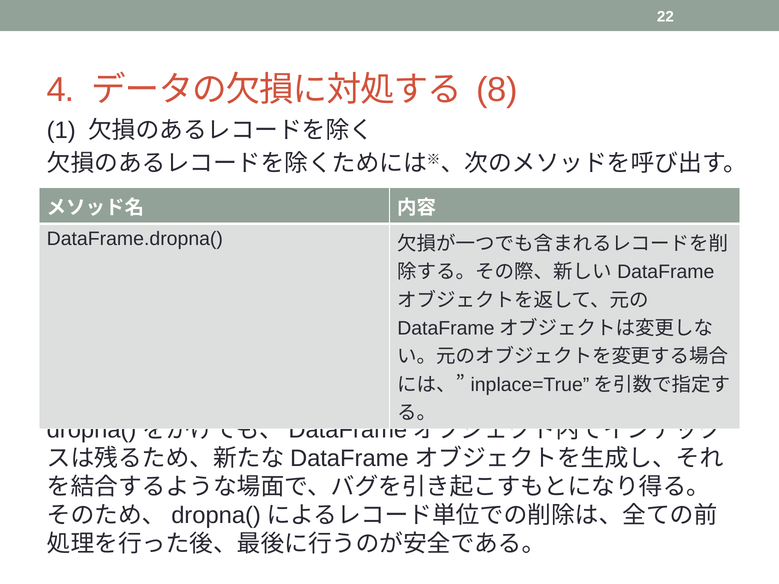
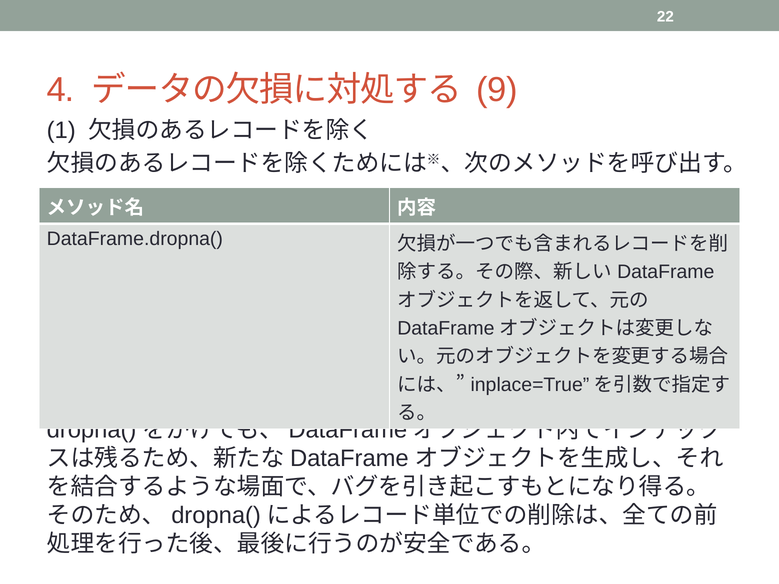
8: 8 -> 9
